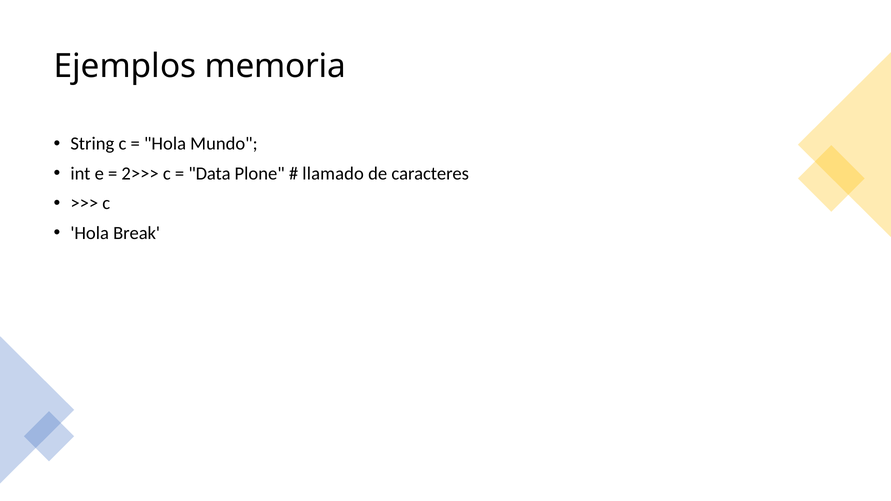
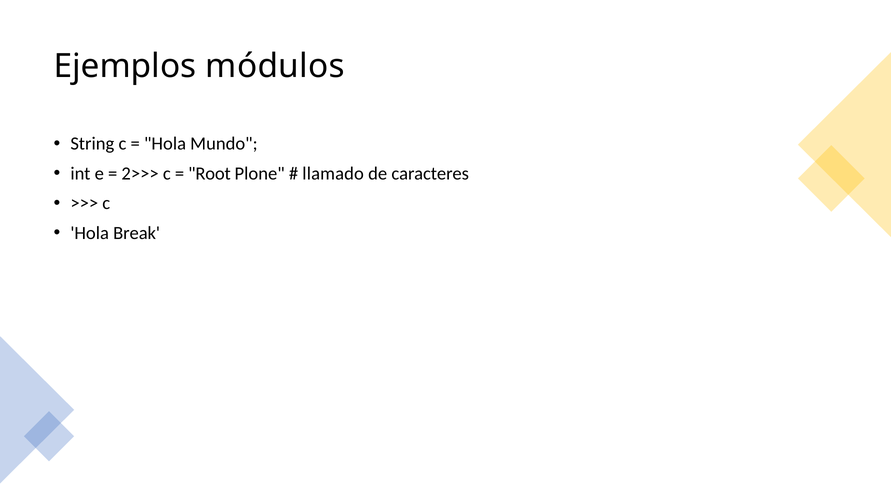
memoria: memoria -> módulos
Data: Data -> Root
